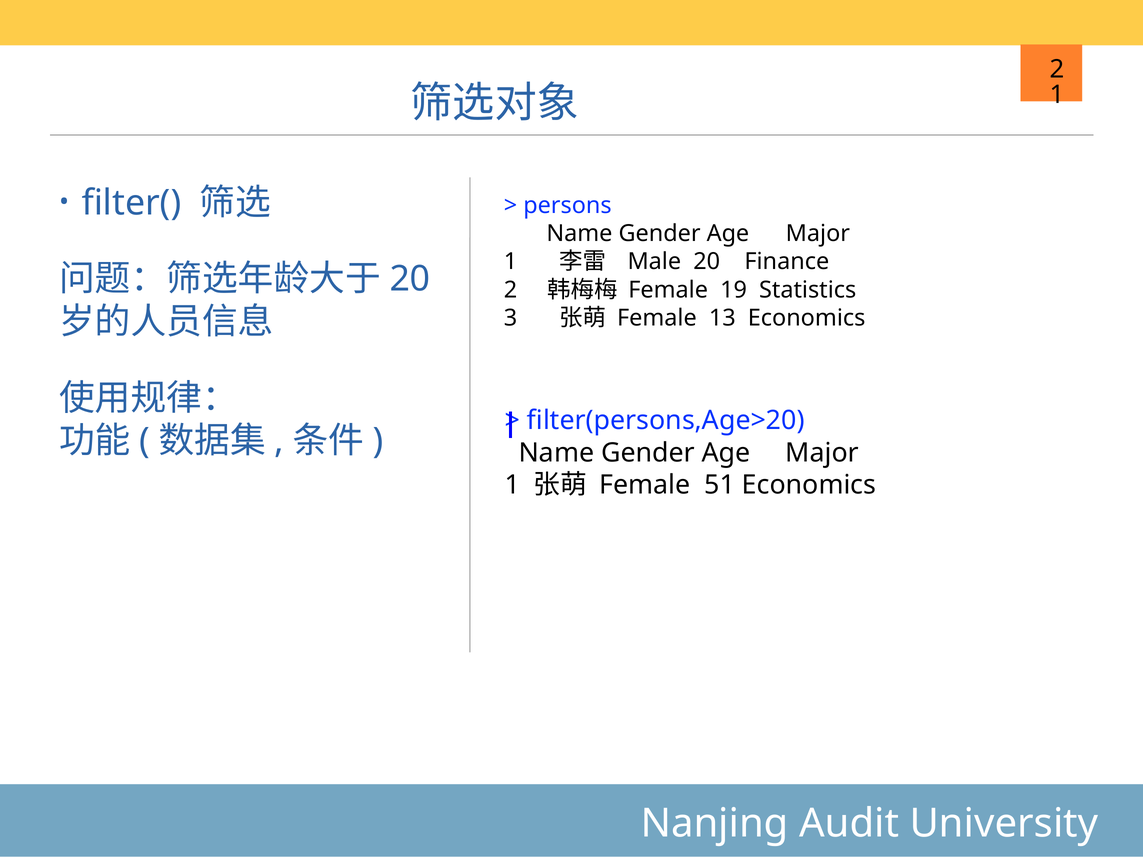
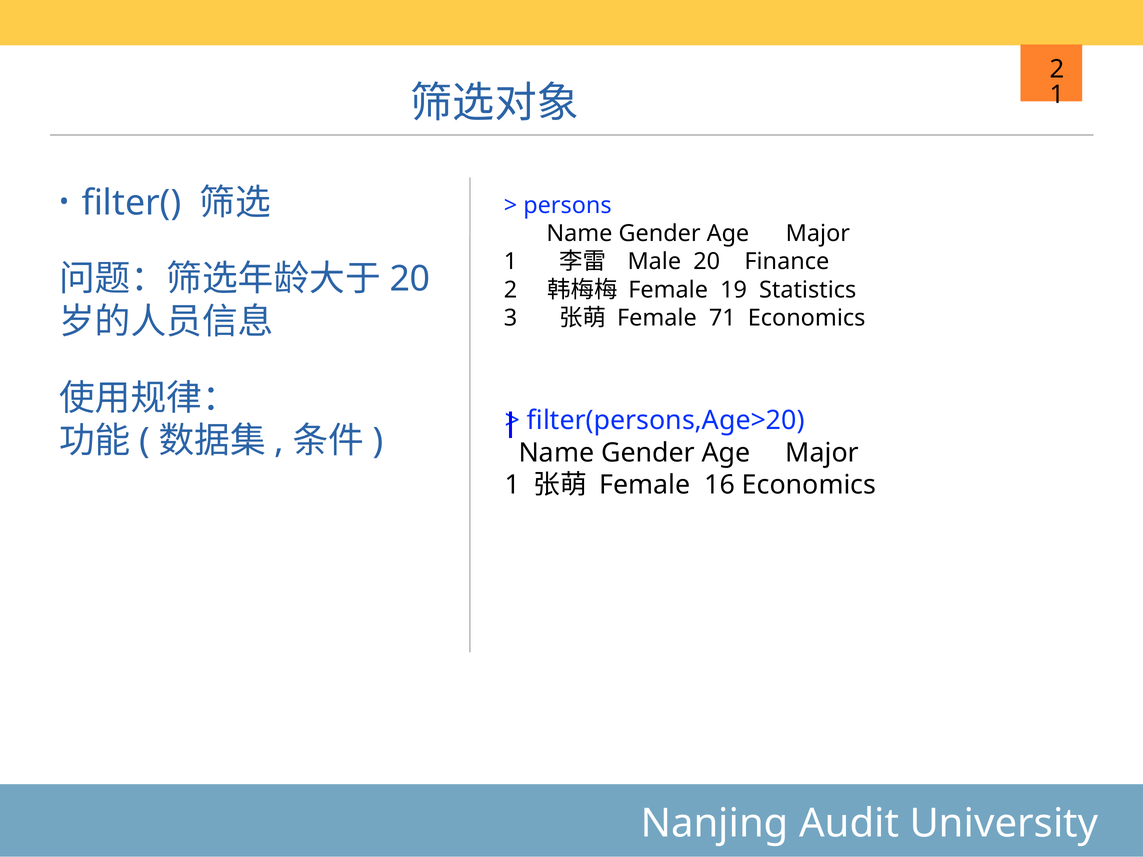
13: 13 -> 71
51: 51 -> 16
